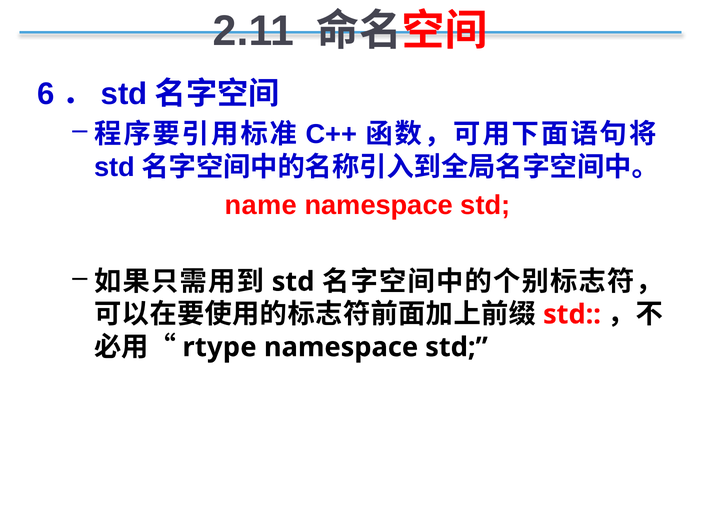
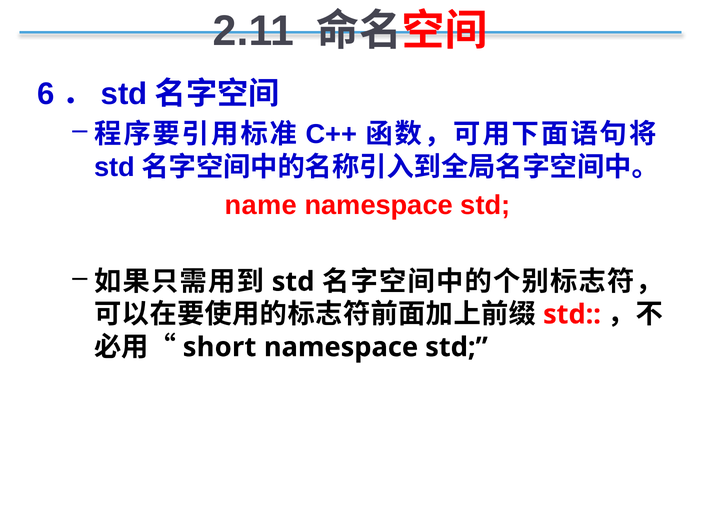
rtype: rtype -> short
